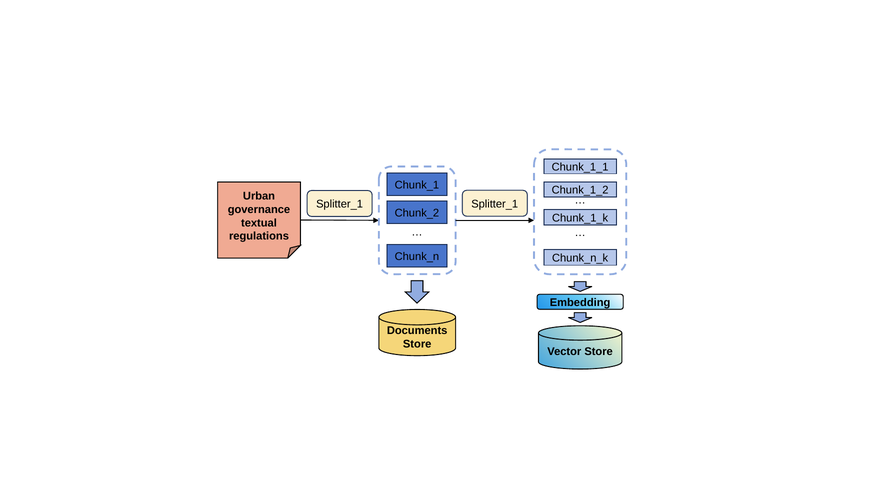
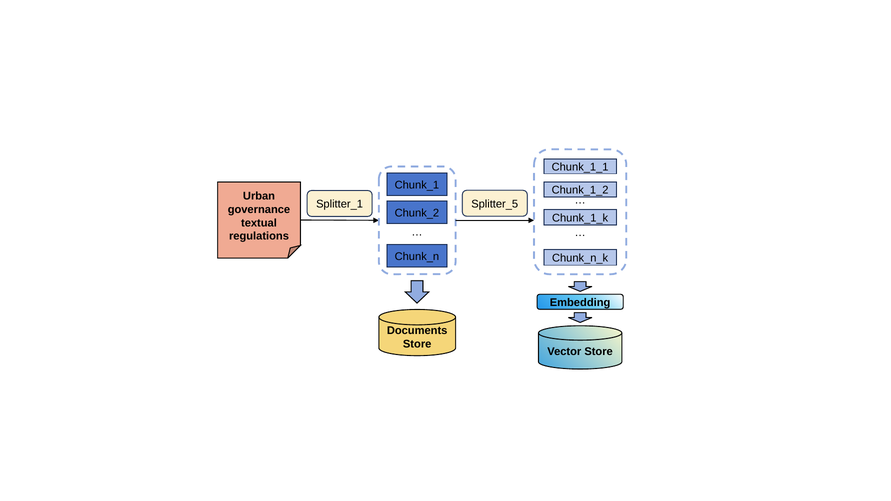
Splitter_1 at (495, 204): Splitter_1 -> Splitter_5
